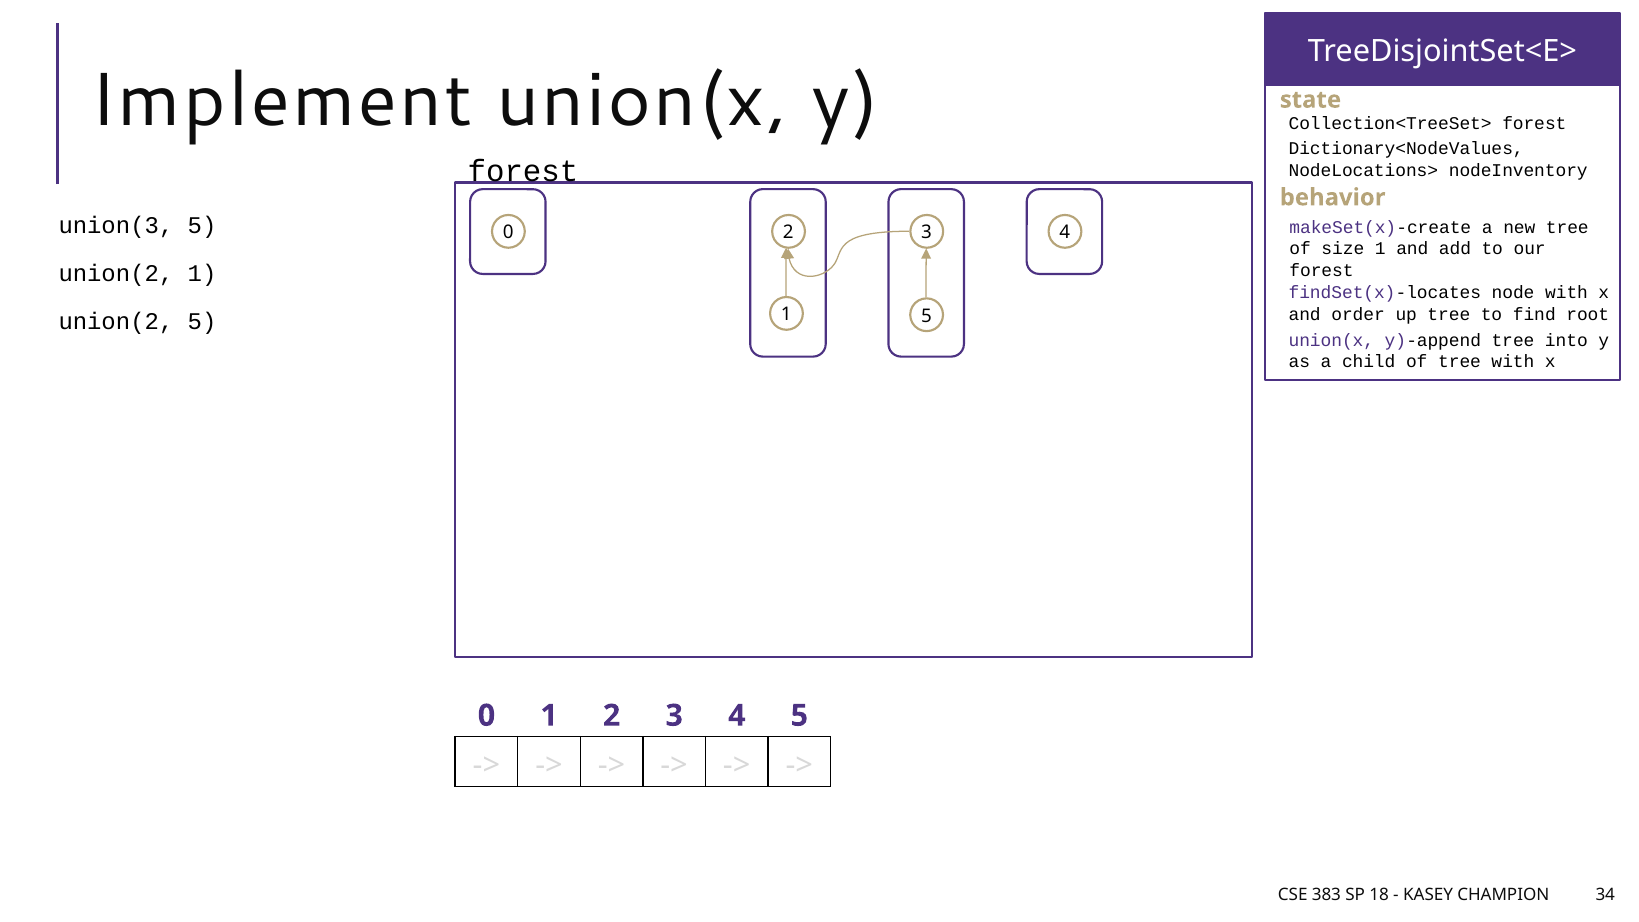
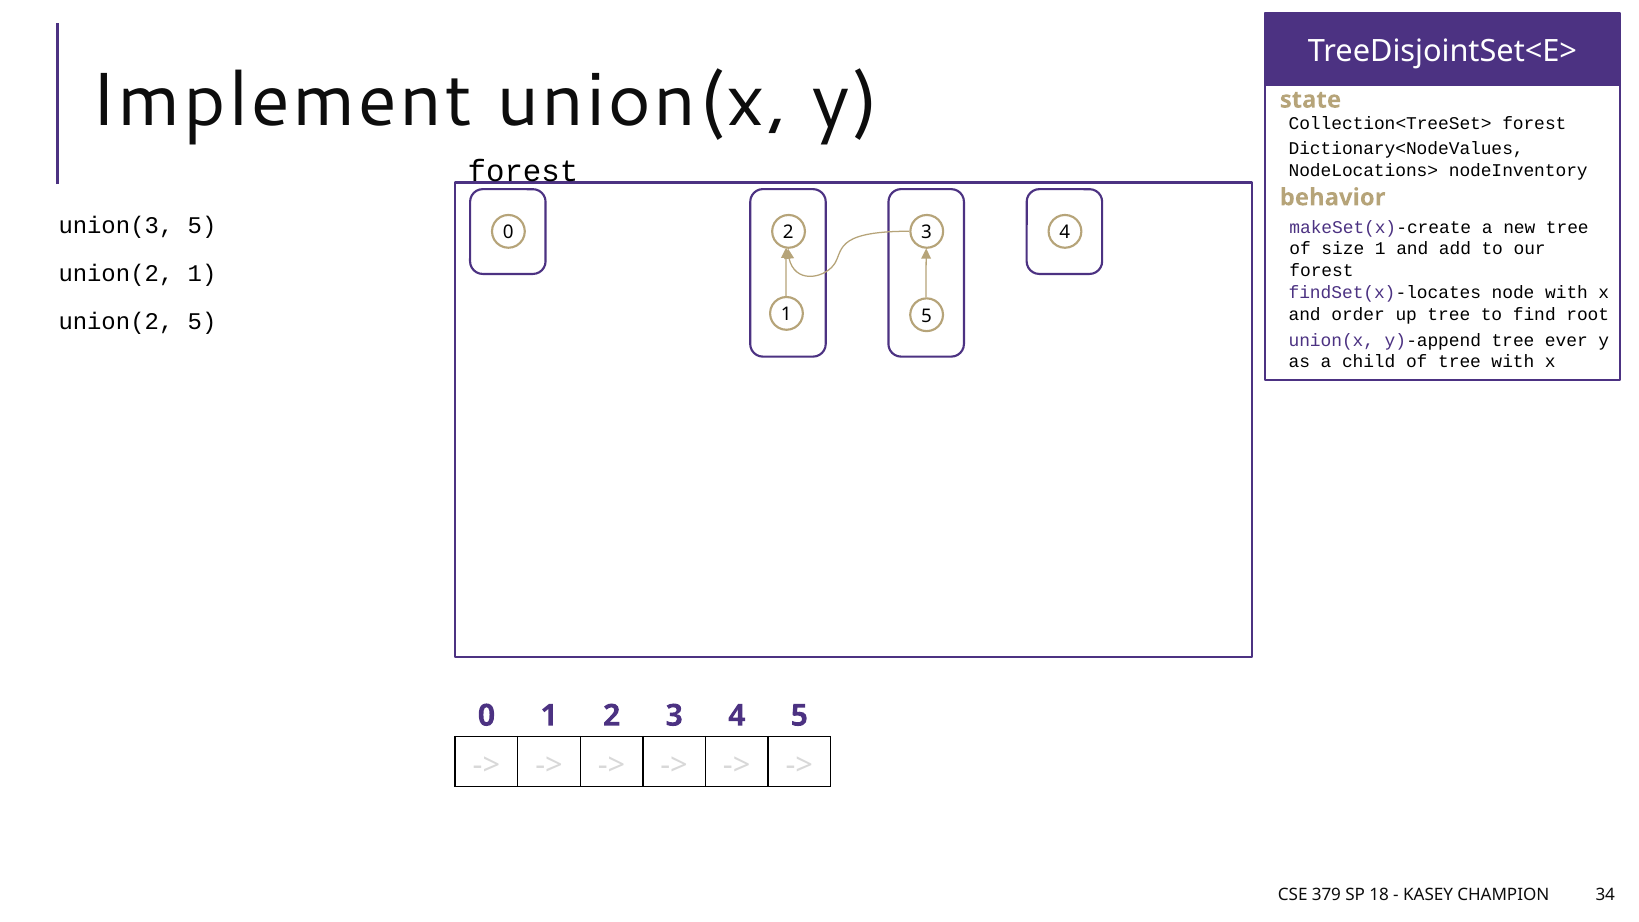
into: into -> ever
383: 383 -> 379
